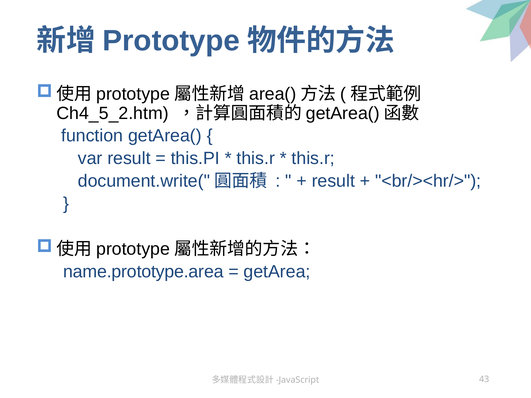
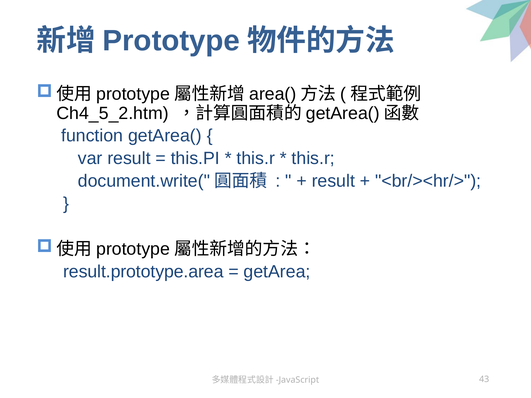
name.prototype.area: name.prototype.area -> result.prototype.area
